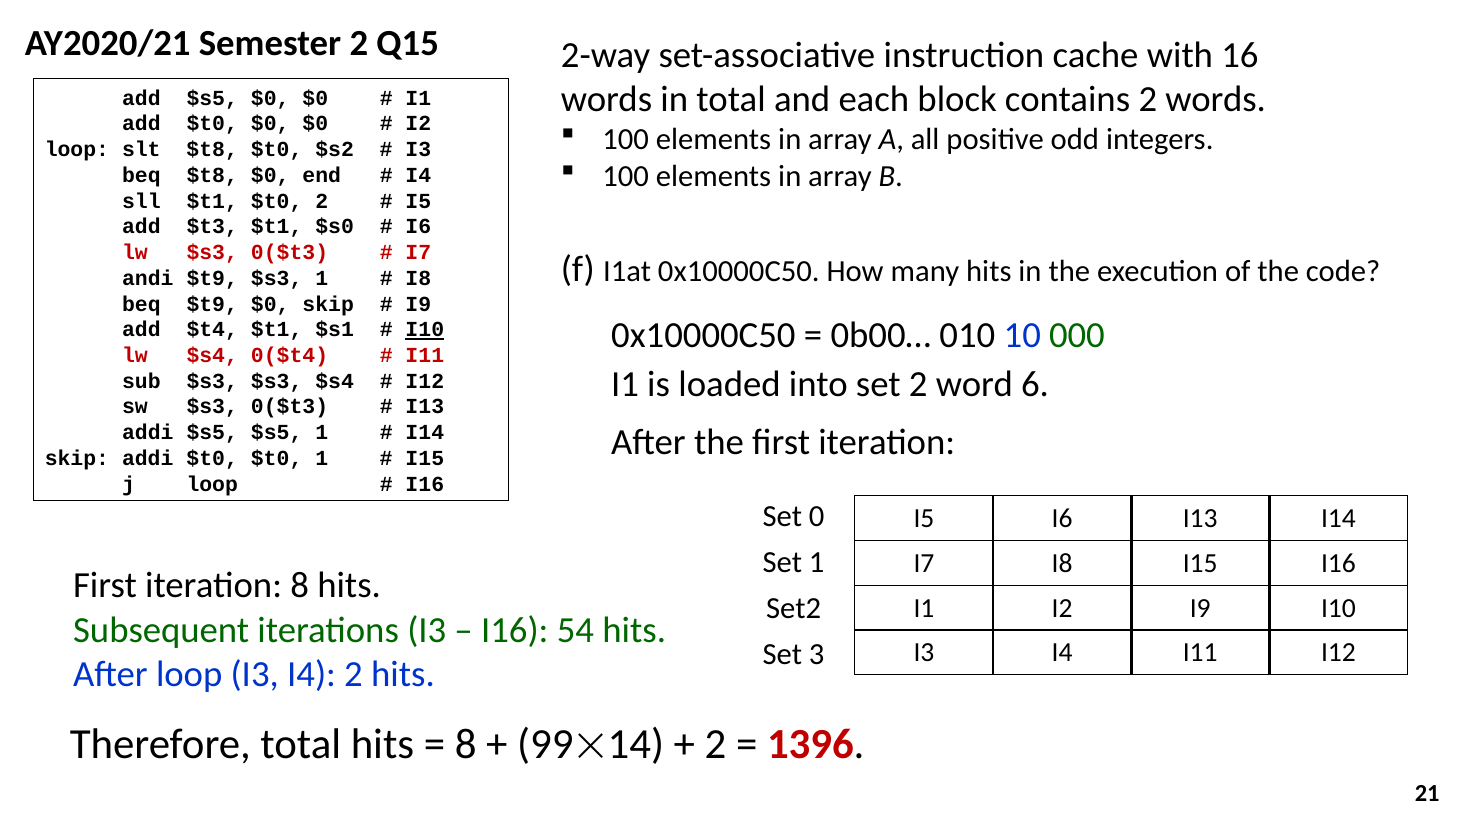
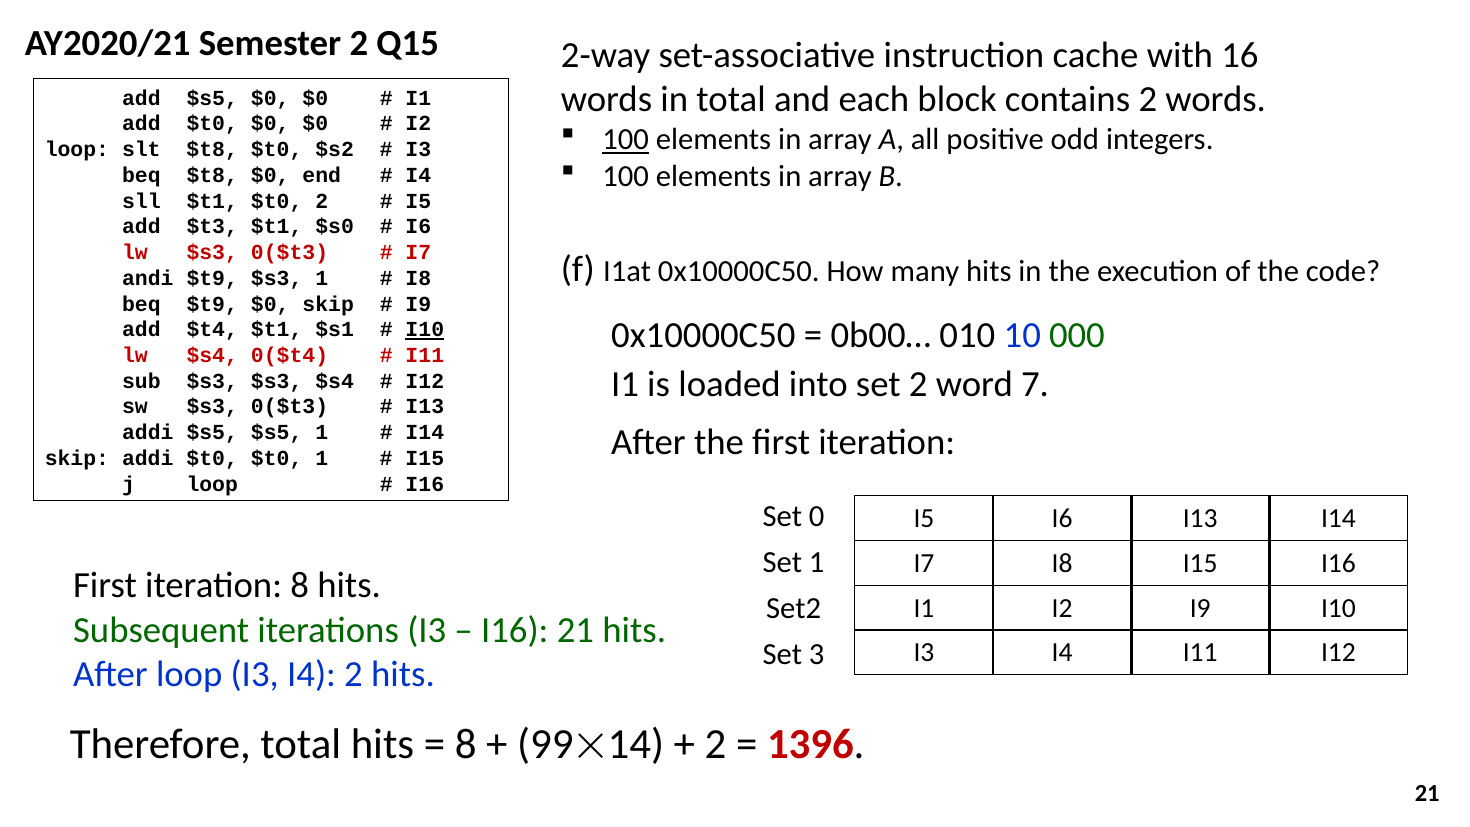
100 at (626, 140) underline: none -> present
6: 6 -> 7
I16 54: 54 -> 21
